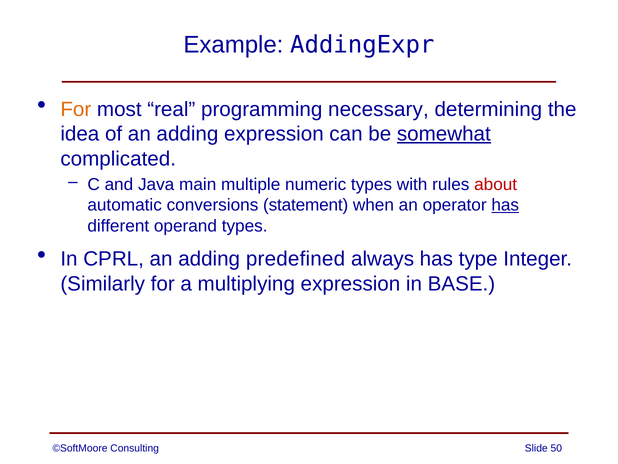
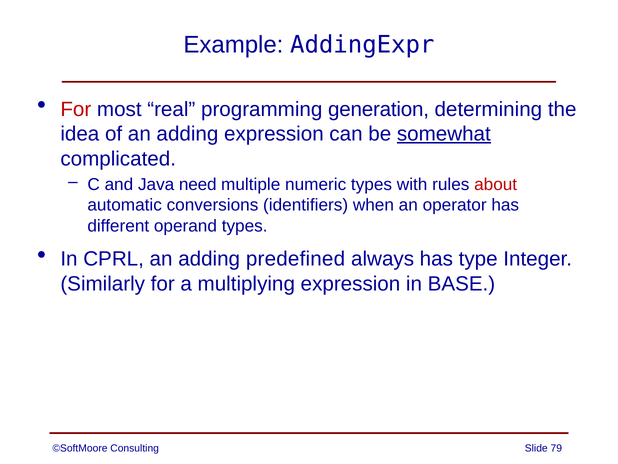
For at (76, 109) colour: orange -> red
necessary: necessary -> generation
main: main -> need
statement: statement -> identifiers
has at (505, 205) underline: present -> none
50: 50 -> 79
